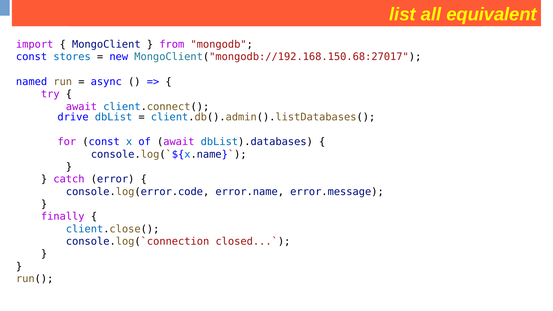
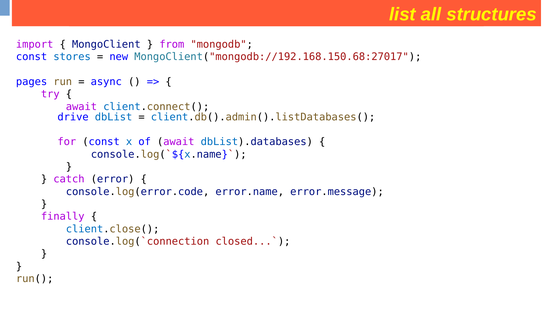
equivalent: equivalent -> structures
named: named -> pages
